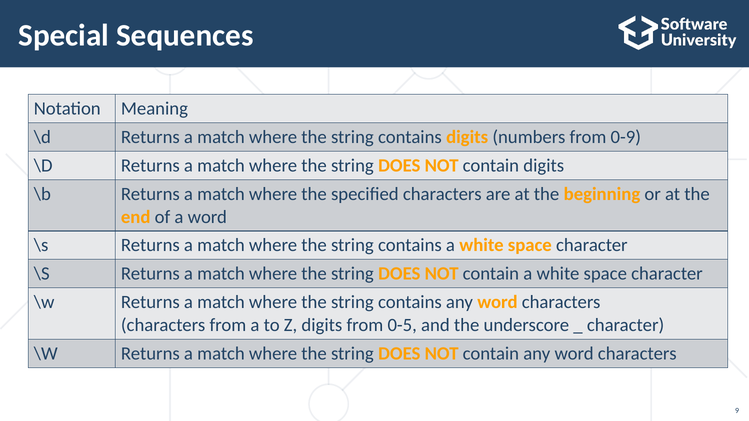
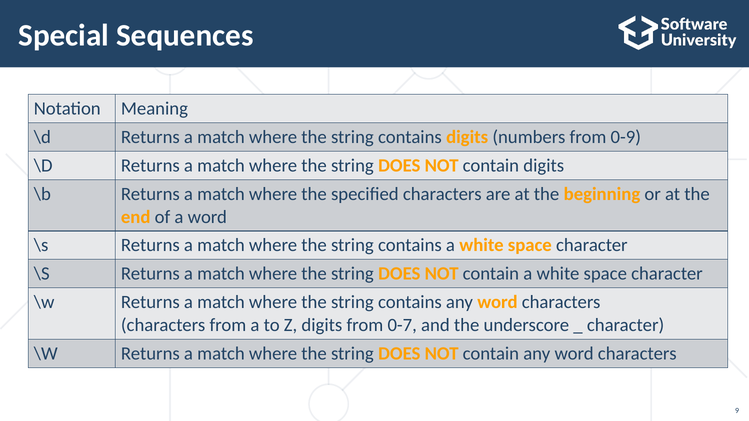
0-5: 0-5 -> 0-7
